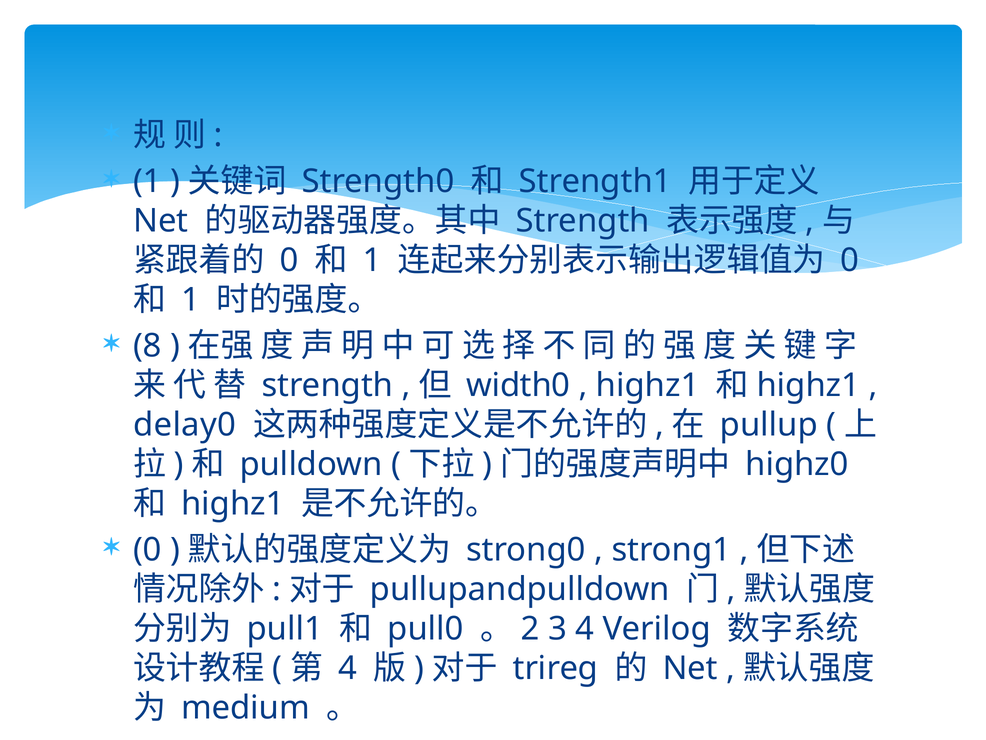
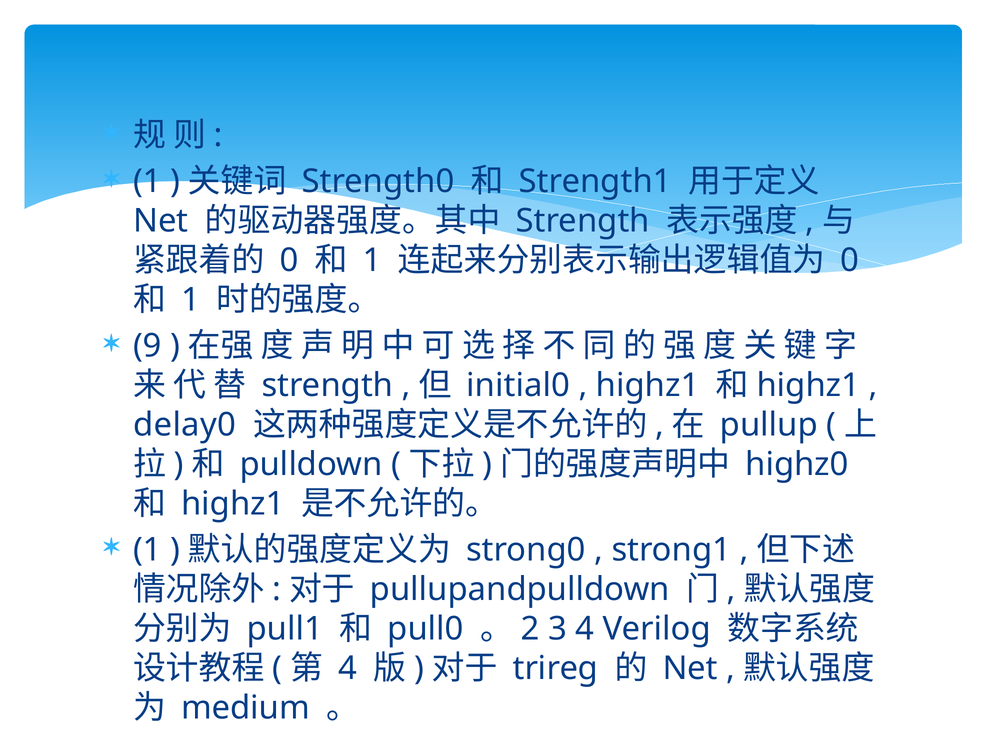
8: 8 -> 9
width0: width0 -> initial0
0 at (147, 550): 0 -> 1
